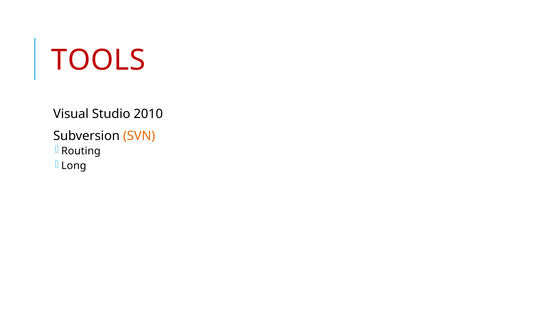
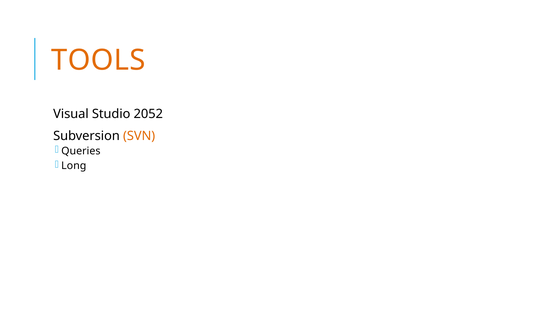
TOOLS colour: red -> orange
2010: 2010 -> 2052
Routing: Routing -> Queries
